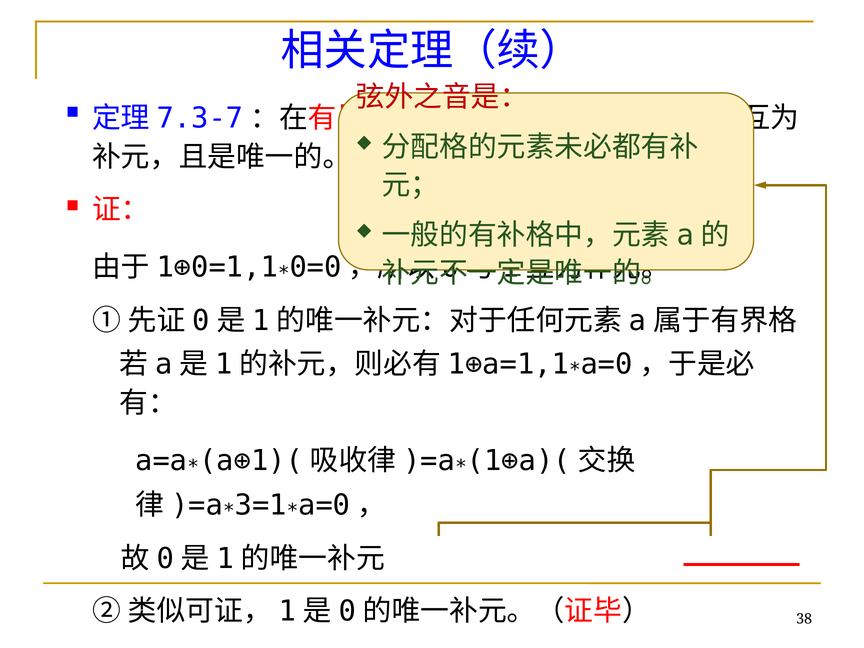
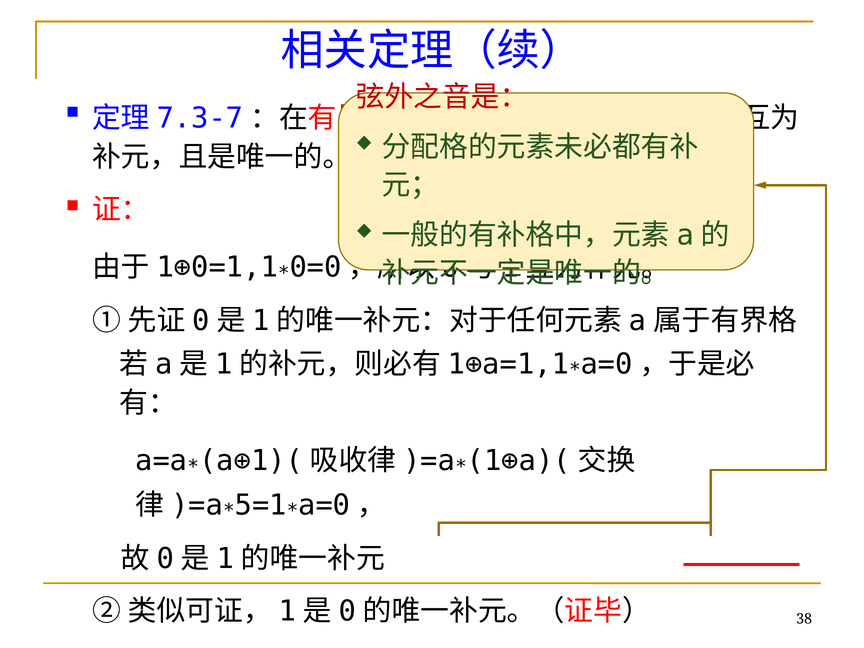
3=1: 3=1 -> 5=1
